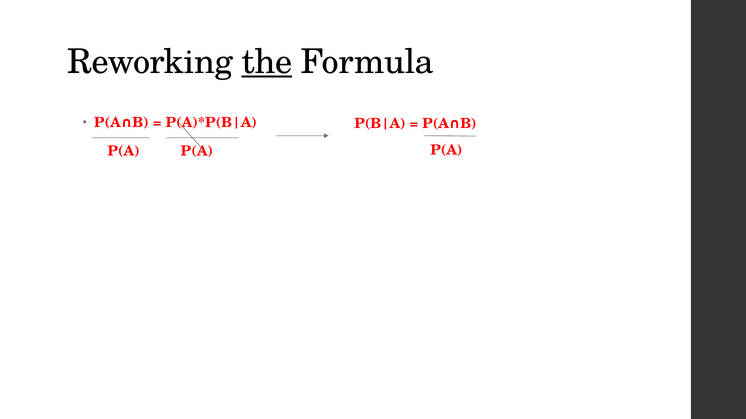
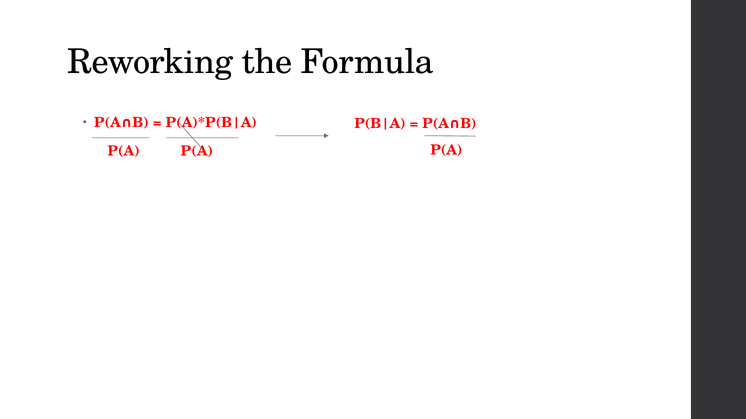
the underline: present -> none
